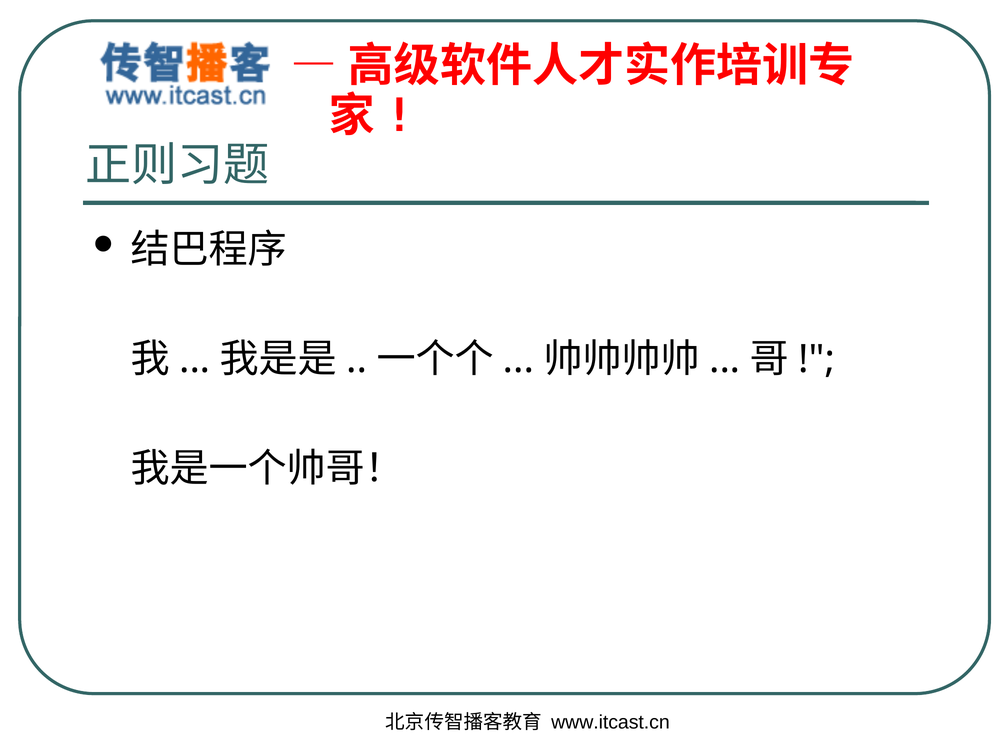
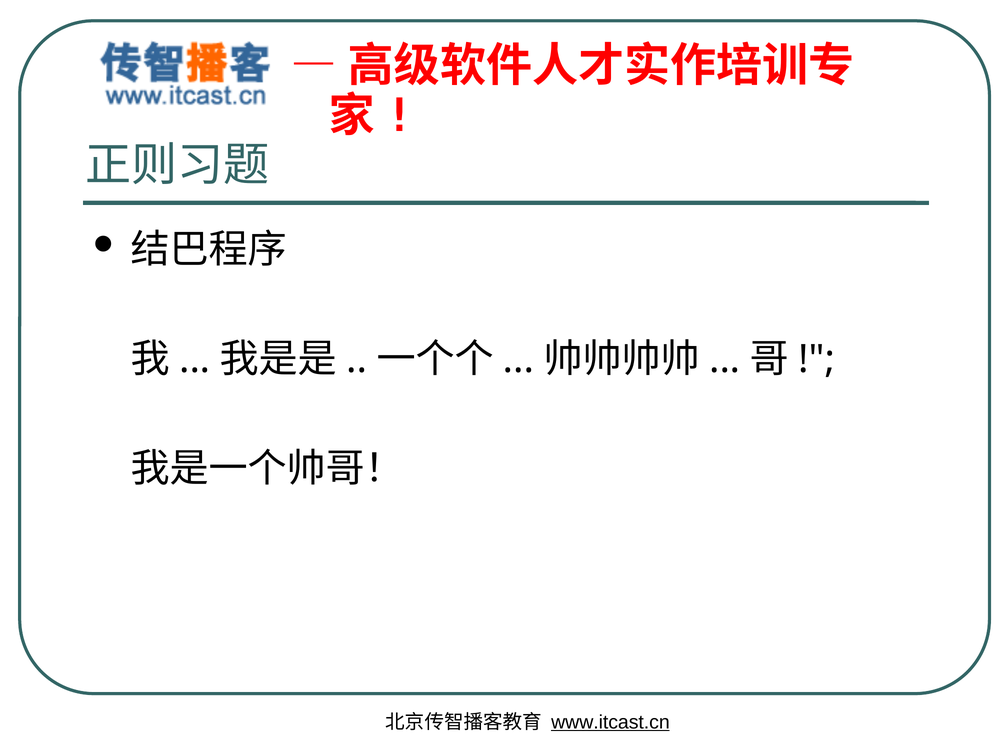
www.itcast.cn underline: none -> present
